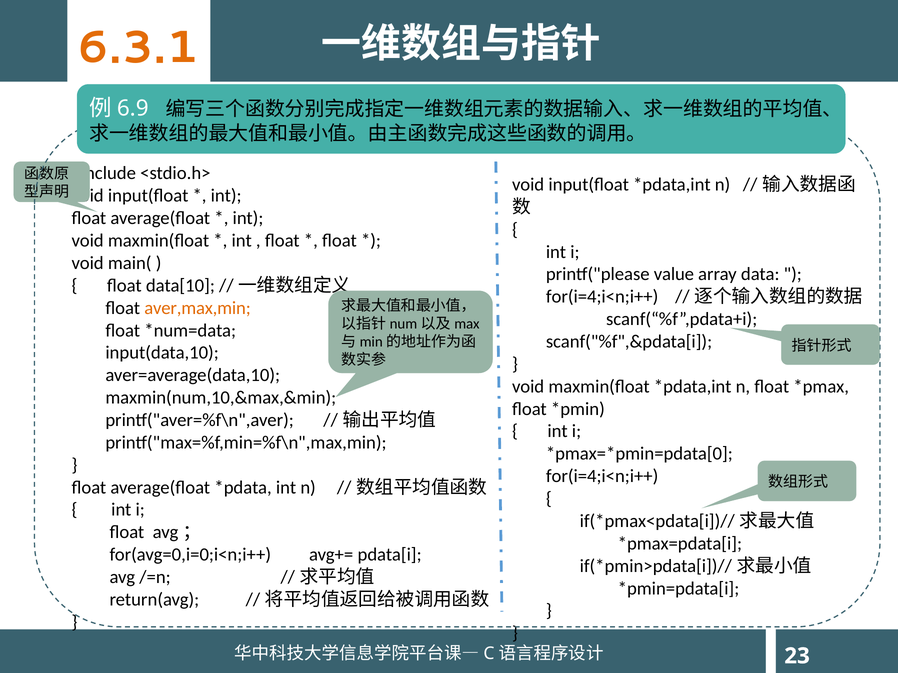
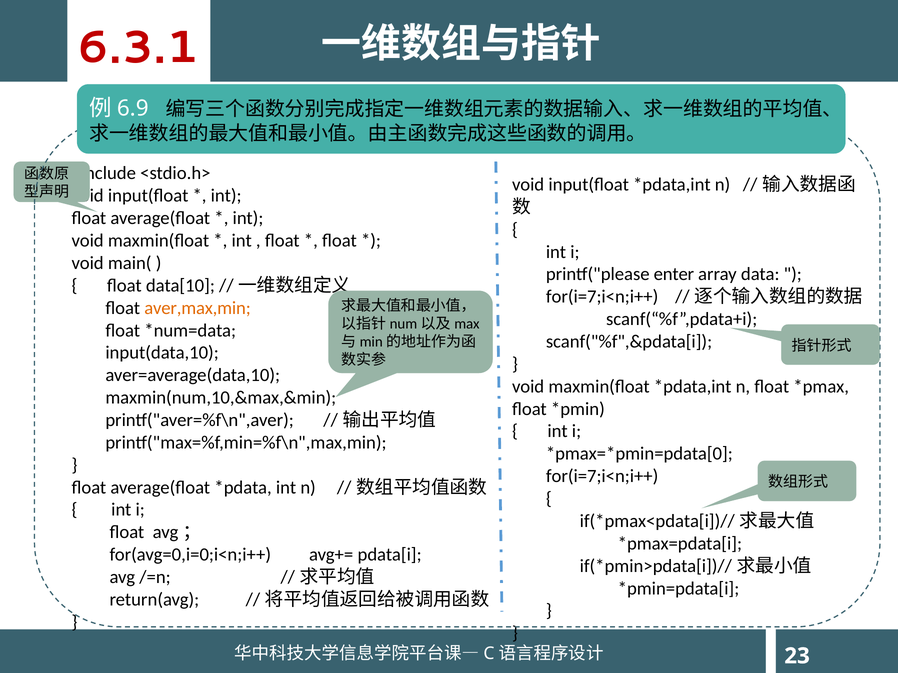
6.3.1 colour: orange -> red
value: value -> enter
for(i=4;i<n;i++ at (602, 297): for(i=4;i<n;i++ -> for(i=7;i<n;i++
for(i=4;i<n;i++ at (602, 477): for(i=4;i<n;i++ -> for(i=7;i<n;i++
